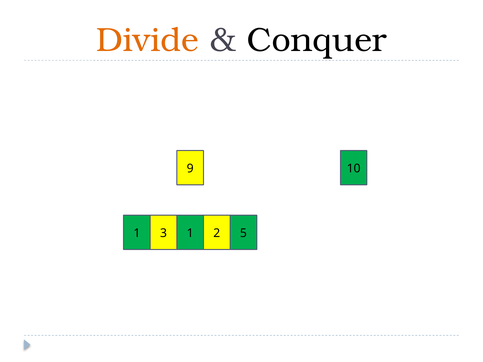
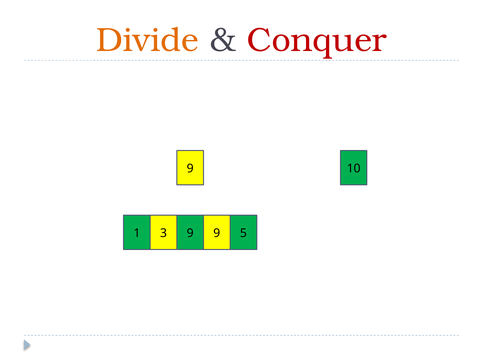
Conquer colour: black -> red
1 1: 1 -> 9
3 2: 2 -> 9
